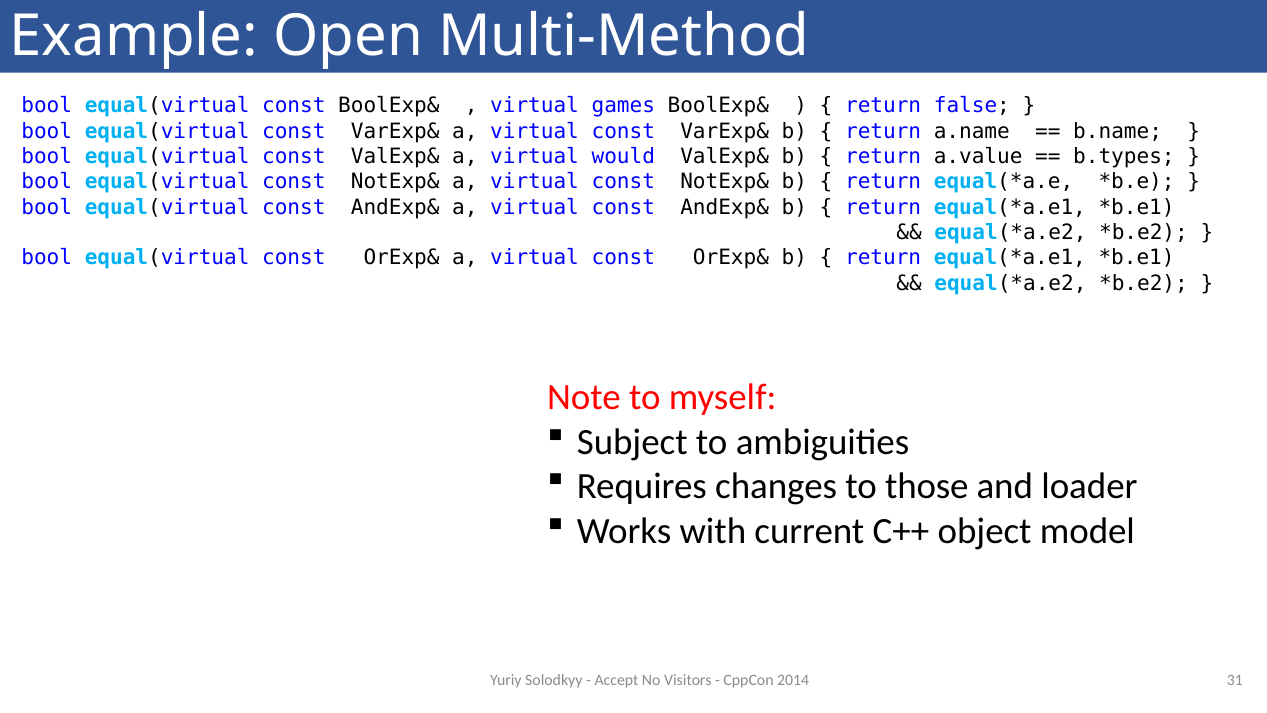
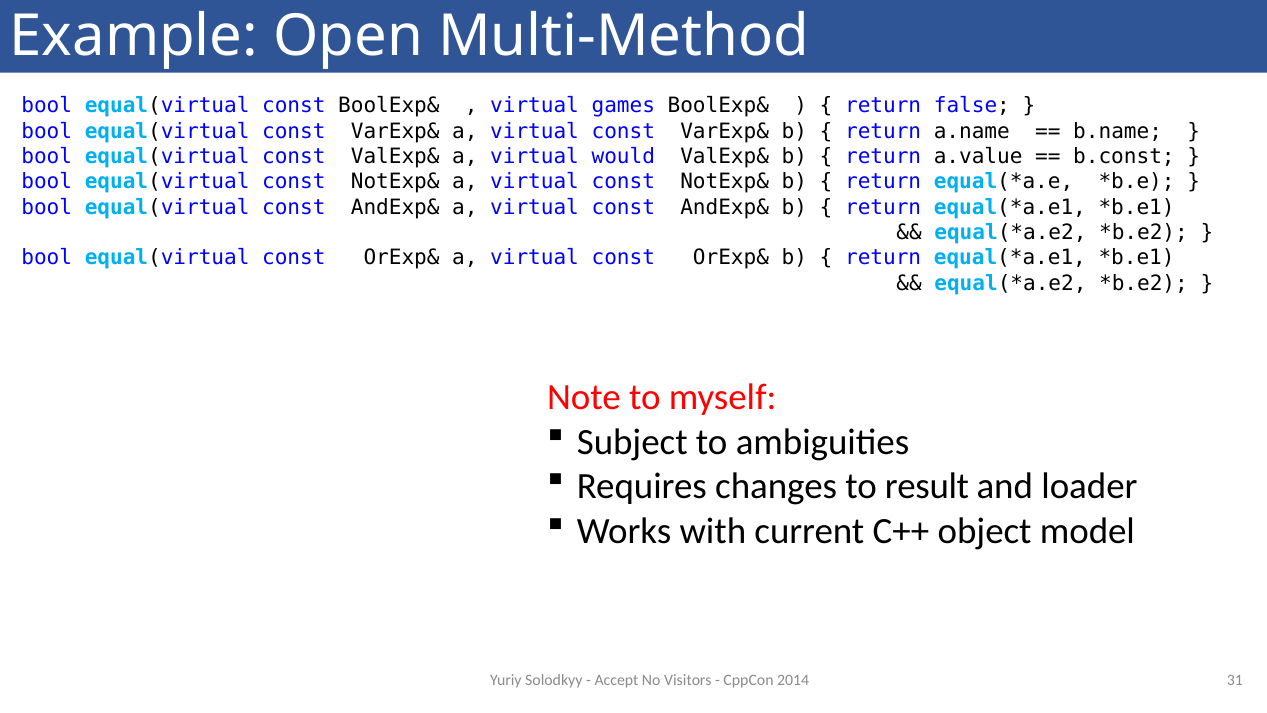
b.types: b.types -> b.const
those: those -> result
